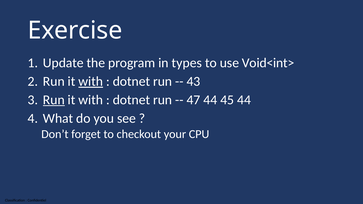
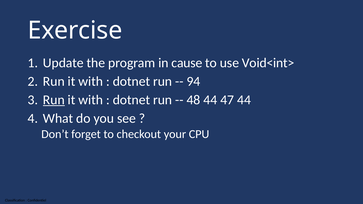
types: types -> cause
with at (91, 81) underline: present -> none
43: 43 -> 94
47: 47 -> 48
45: 45 -> 47
